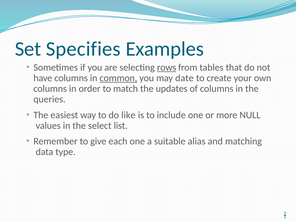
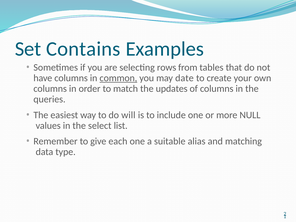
Specifies: Specifies -> Contains
rows underline: present -> none
like: like -> will
